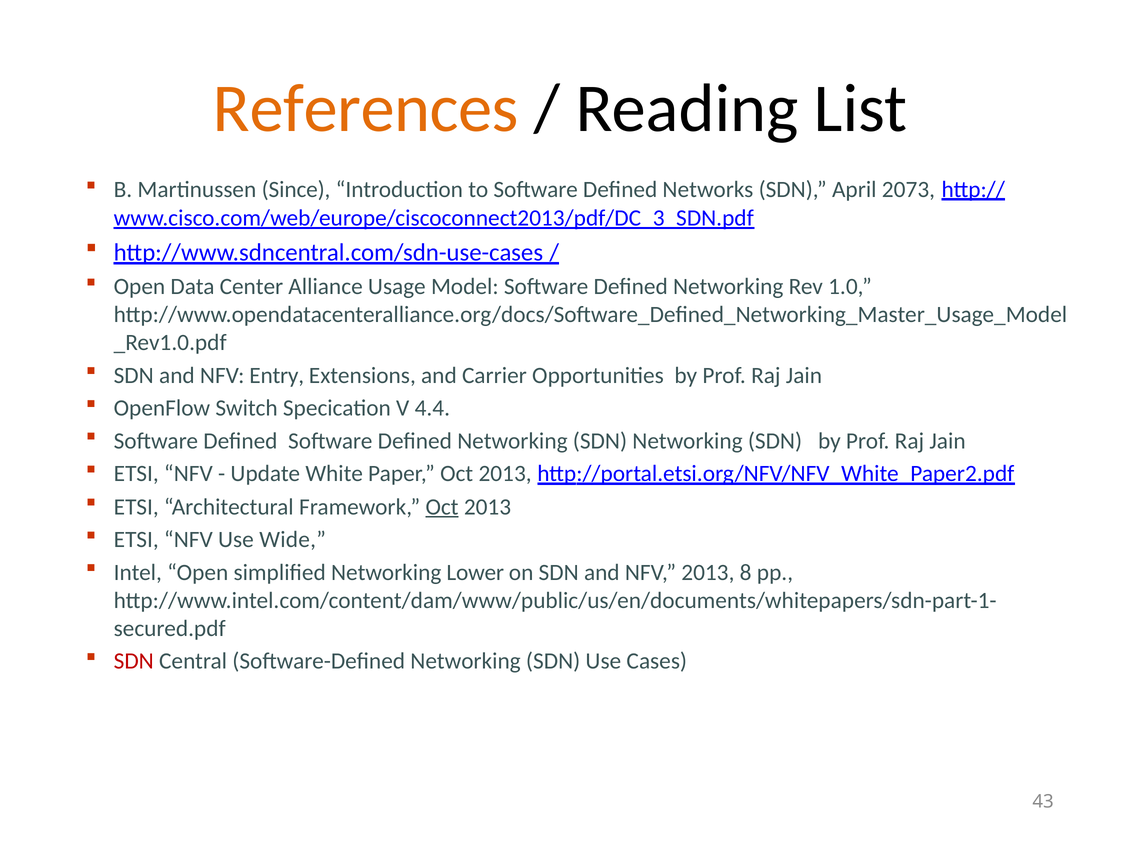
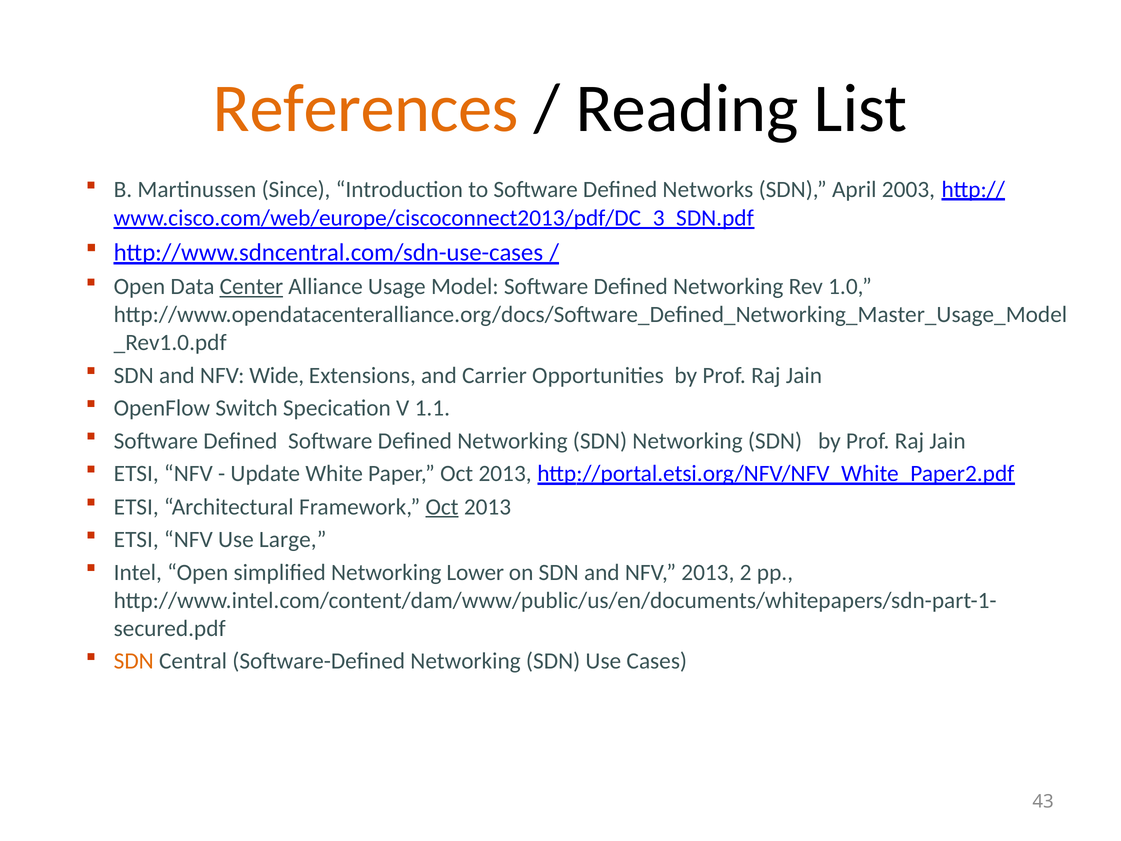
2073: 2073 -> 2003
Center underline: none -> present
Entry: Entry -> Wide
4.4: 4.4 -> 1.1
Wide: Wide -> Large
8: 8 -> 2
SDN at (134, 661) colour: red -> orange
